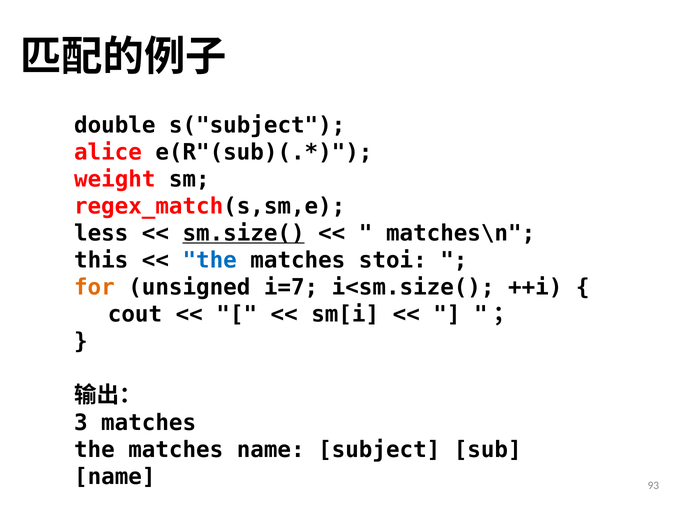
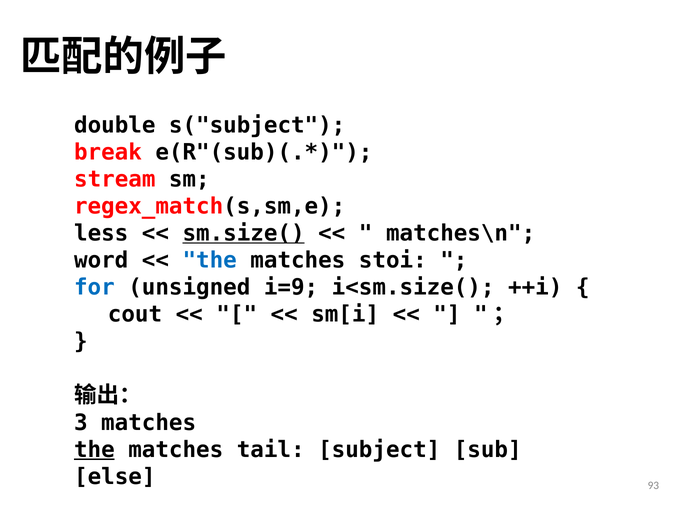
alice: alice -> break
weight: weight -> stream
this: this -> word
for colour: orange -> blue
i=7: i=7 -> i=9
the at (94, 450) underline: none -> present
matches name: name -> tail
name at (115, 477): name -> else
